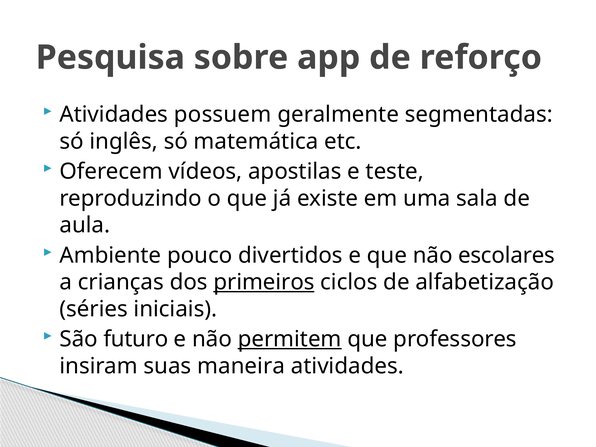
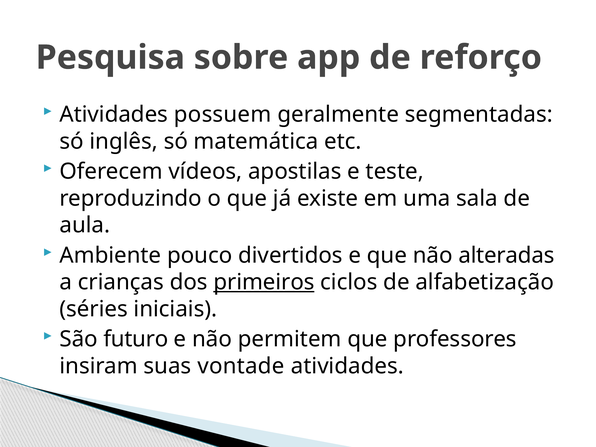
escolares: escolares -> alteradas
permitem underline: present -> none
maneira: maneira -> vontade
